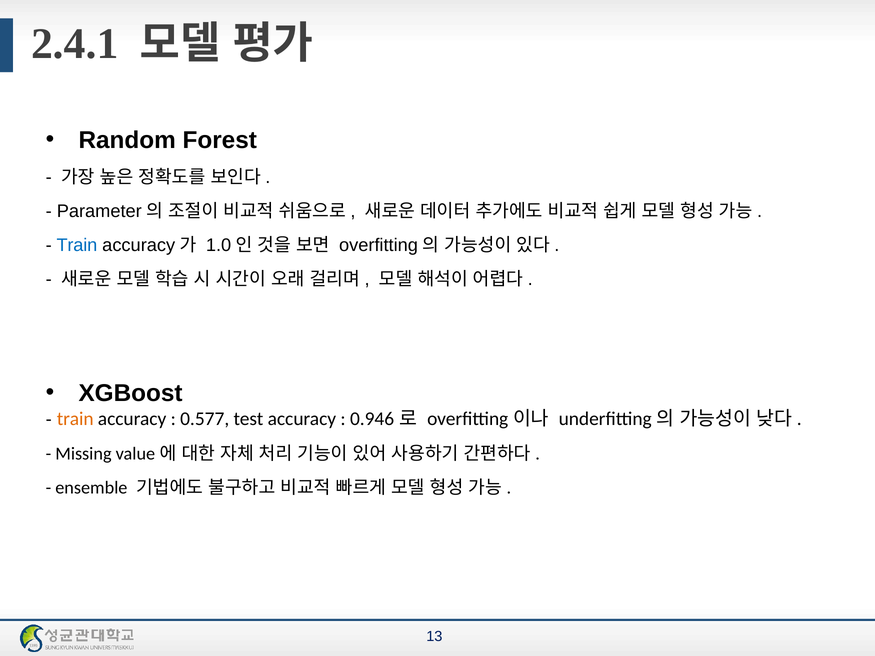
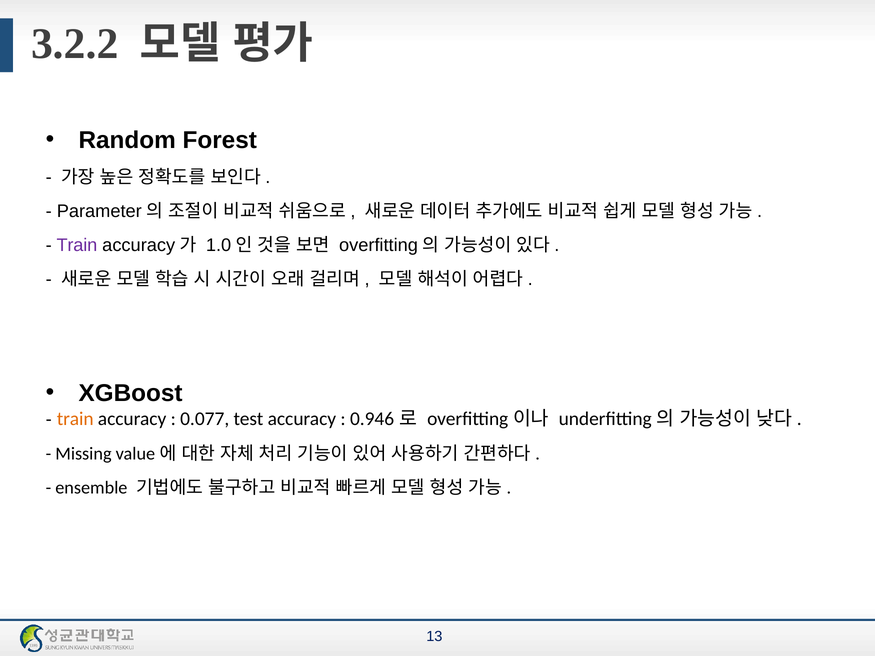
2.4.1: 2.4.1 -> 3.2.2
Train at (77, 246) colour: blue -> purple
0.577: 0.577 -> 0.077
